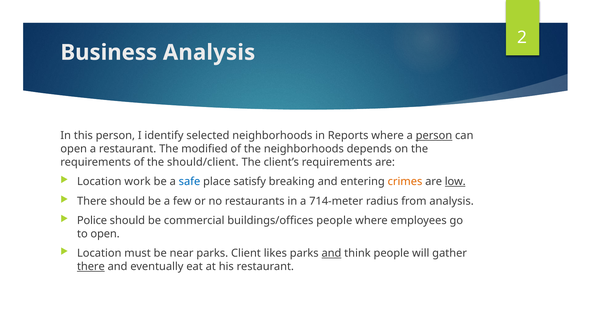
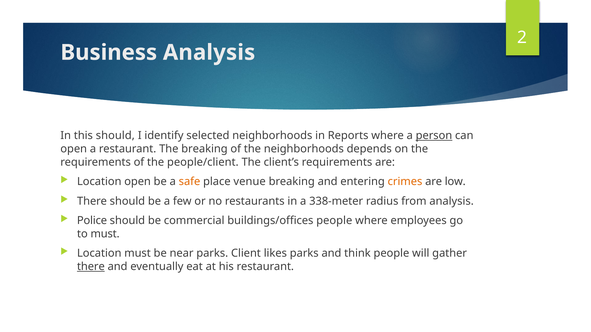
this person: person -> should
The modified: modified -> breaking
should/client: should/client -> people/client
Location work: work -> open
safe colour: blue -> orange
satisfy: satisfy -> venue
low underline: present -> none
714-meter: 714-meter -> 338-meter
to open: open -> must
and at (331, 254) underline: present -> none
